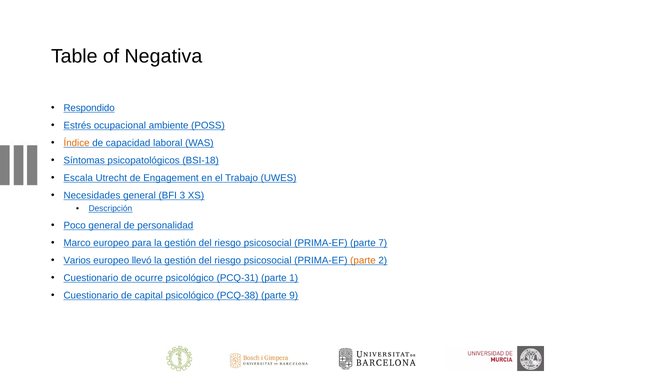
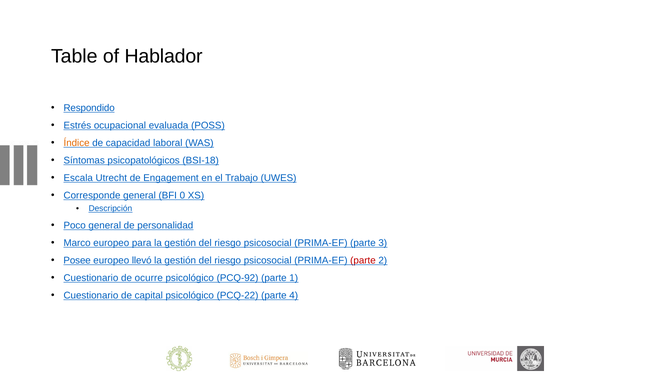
Negativa: Negativa -> Hablador
ambiente: ambiente -> evaluada
Necesidades: Necesidades -> Corresponde
3: 3 -> 0
7: 7 -> 3
Varios: Varios -> Posee
parte at (363, 261) colour: orange -> red
PCQ-31: PCQ-31 -> PCQ-92
PCQ-38: PCQ-38 -> PCQ-22
9: 9 -> 4
